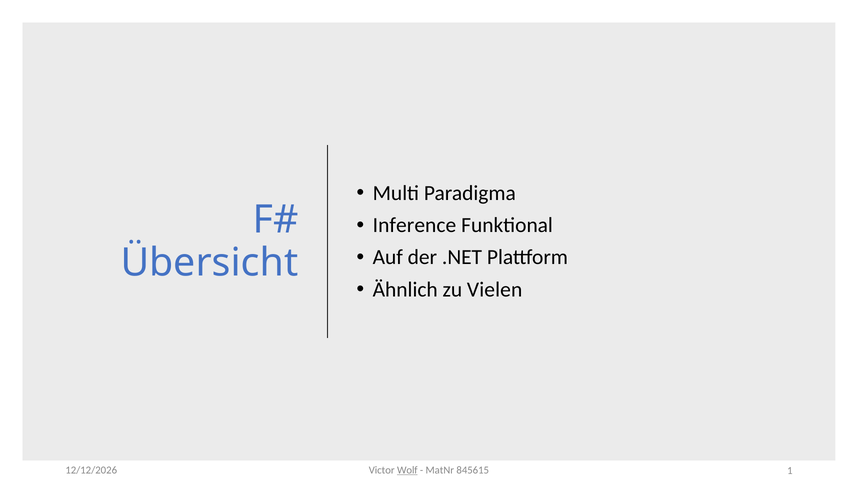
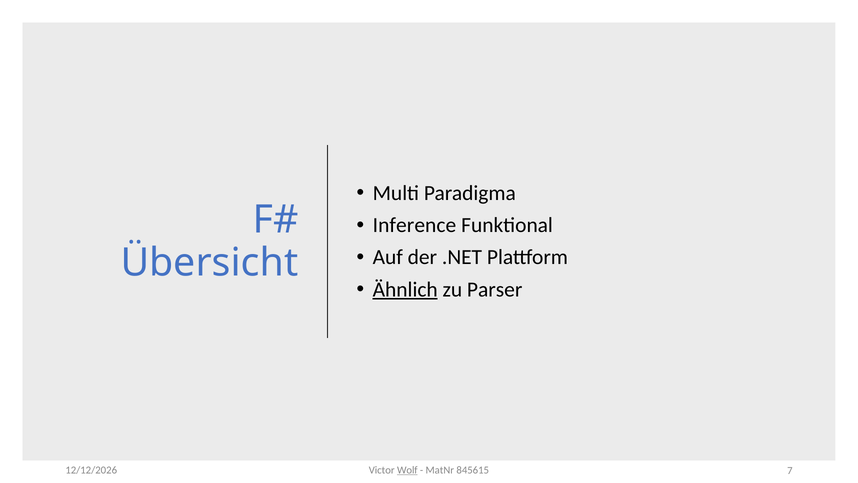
Ähnlich underline: none -> present
Vielen: Vielen -> Parser
1: 1 -> 7
